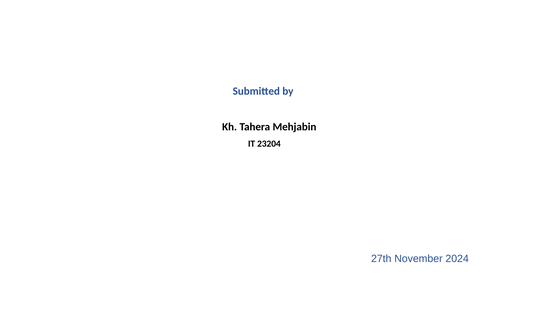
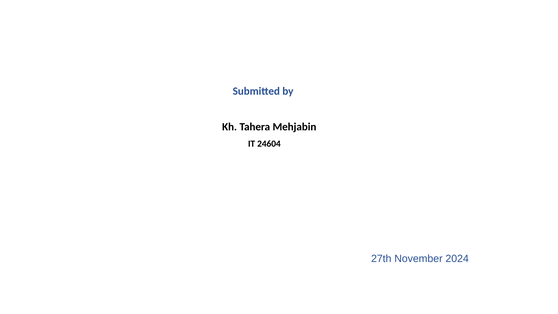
23204: 23204 -> 24604
